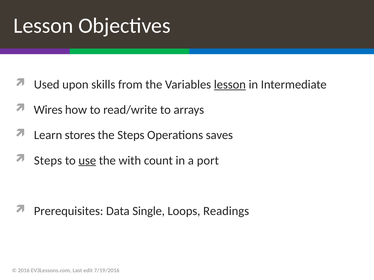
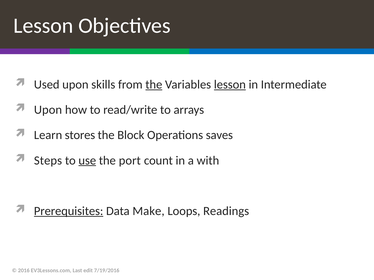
the at (154, 85) underline: none -> present
Wires at (48, 110): Wires -> Upon
the Steps: Steps -> Block
with: with -> port
port: port -> with
Prerequisites underline: none -> present
Single: Single -> Make
